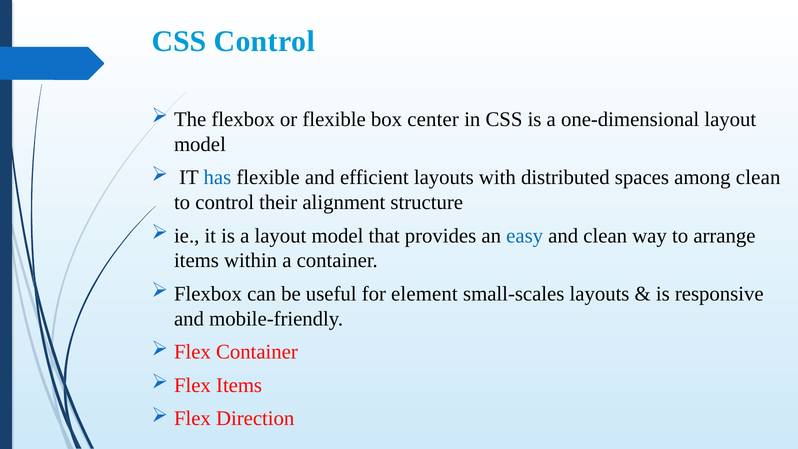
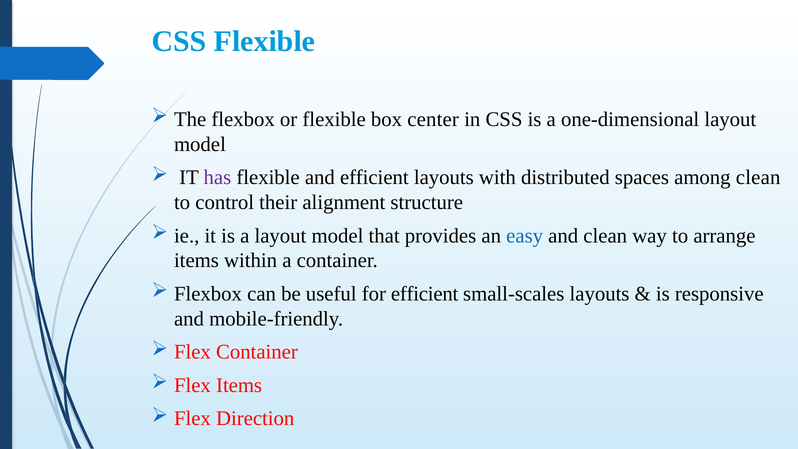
CSS Control: Control -> Flexible
has colour: blue -> purple
for element: element -> efficient
